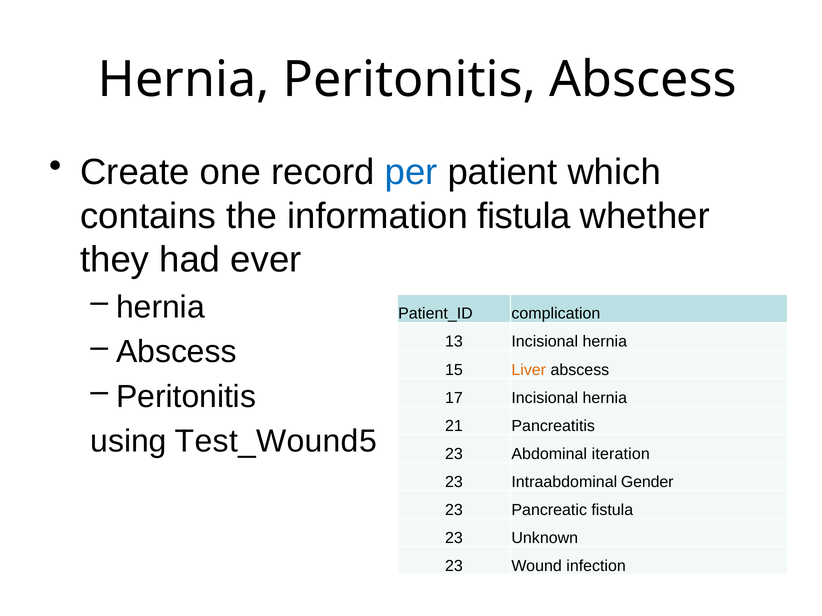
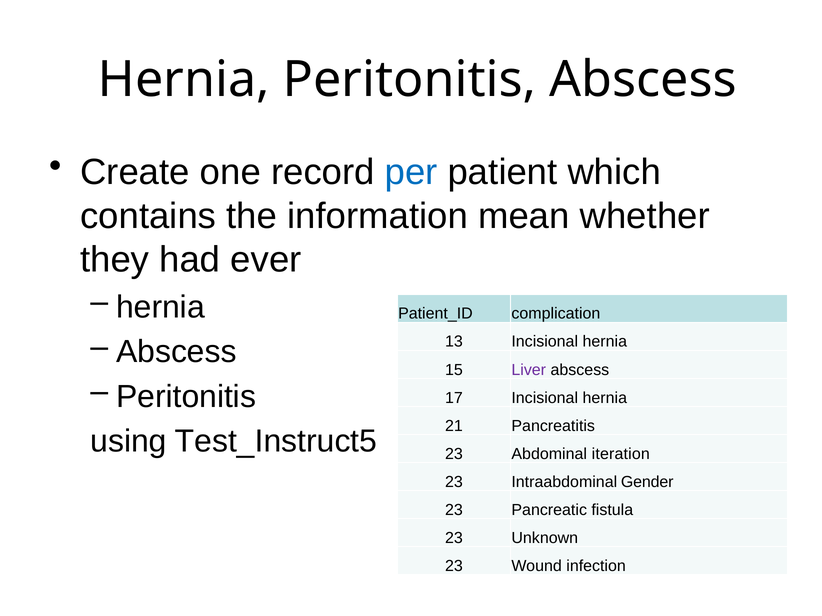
information fistula: fistula -> mean
Liver colour: orange -> purple
Test_Wound5: Test_Wound5 -> Test_Instruct5
